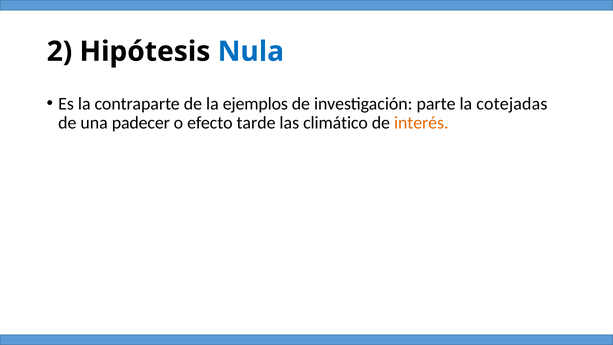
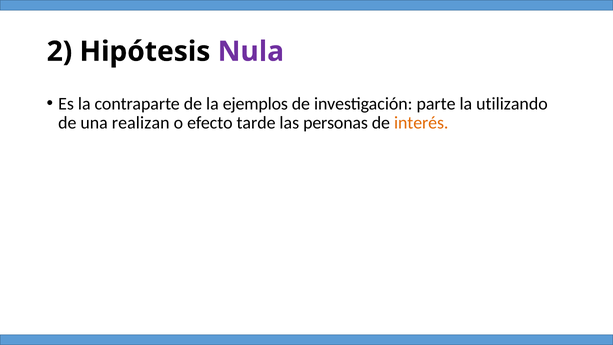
Nula colour: blue -> purple
cotejadas: cotejadas -> utilizando
padecer: padecer -> realizan
climático: climático -> personas
